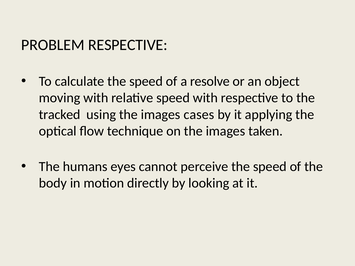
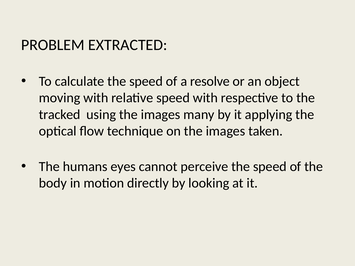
PROBLEM RESPECTIVE: RESPECTIVE -> EXTRACTED
cases: cases -> many
